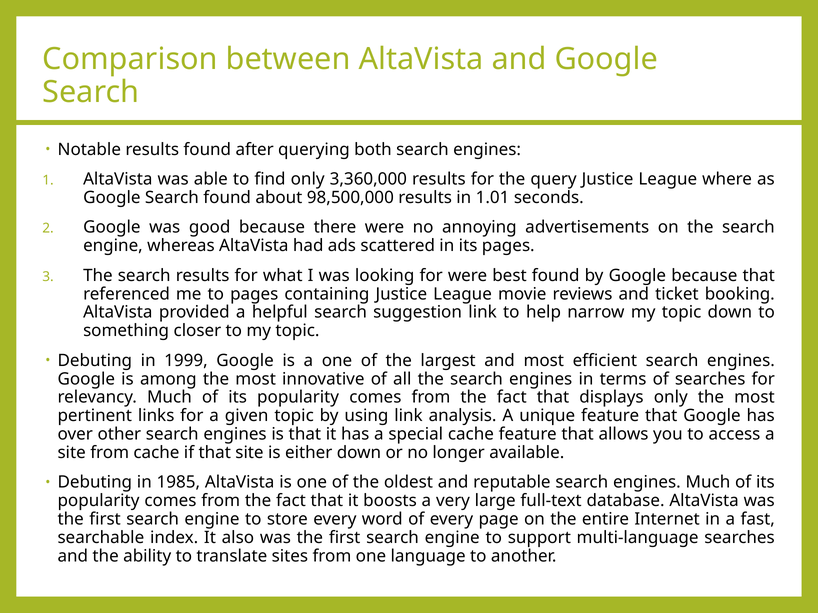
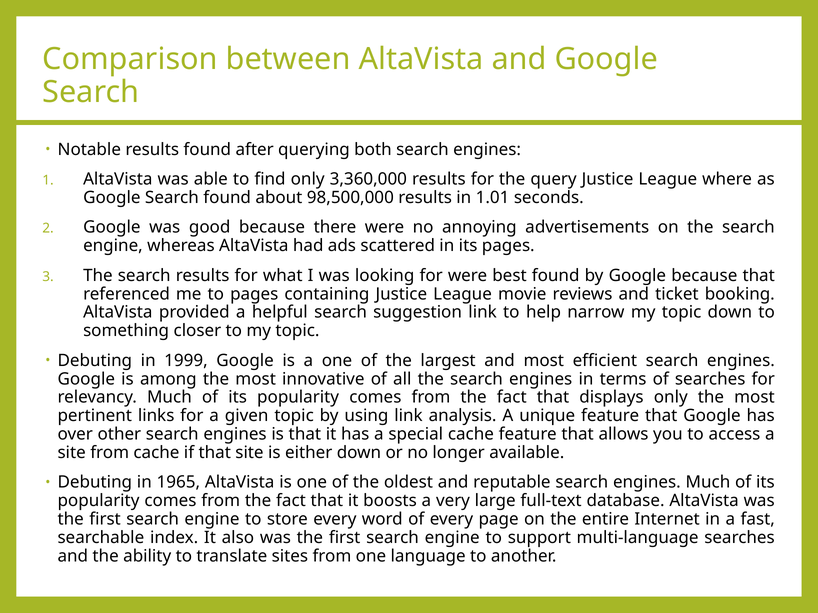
1985: 1985 -> 1965
